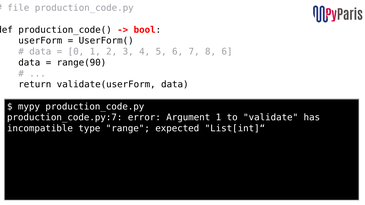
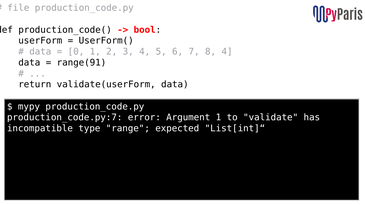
8 6: 6 -> 4
range(90: range(90 -> range(91
